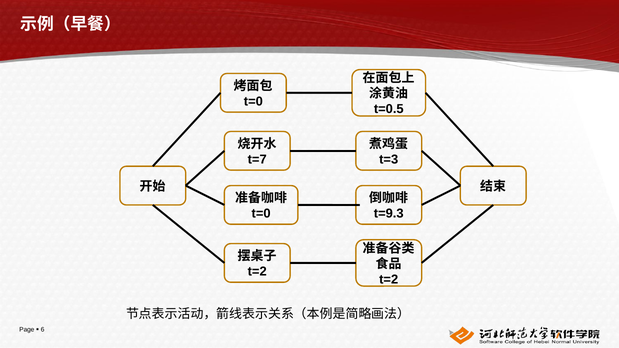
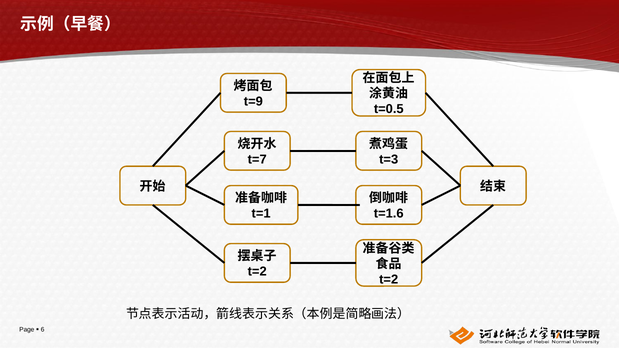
t=0 at (253, 101): t=0 -> t=9
t=0 at (261, 214): t=0 -> t=1
t=9.3: t=9.3 -> t=1.6
